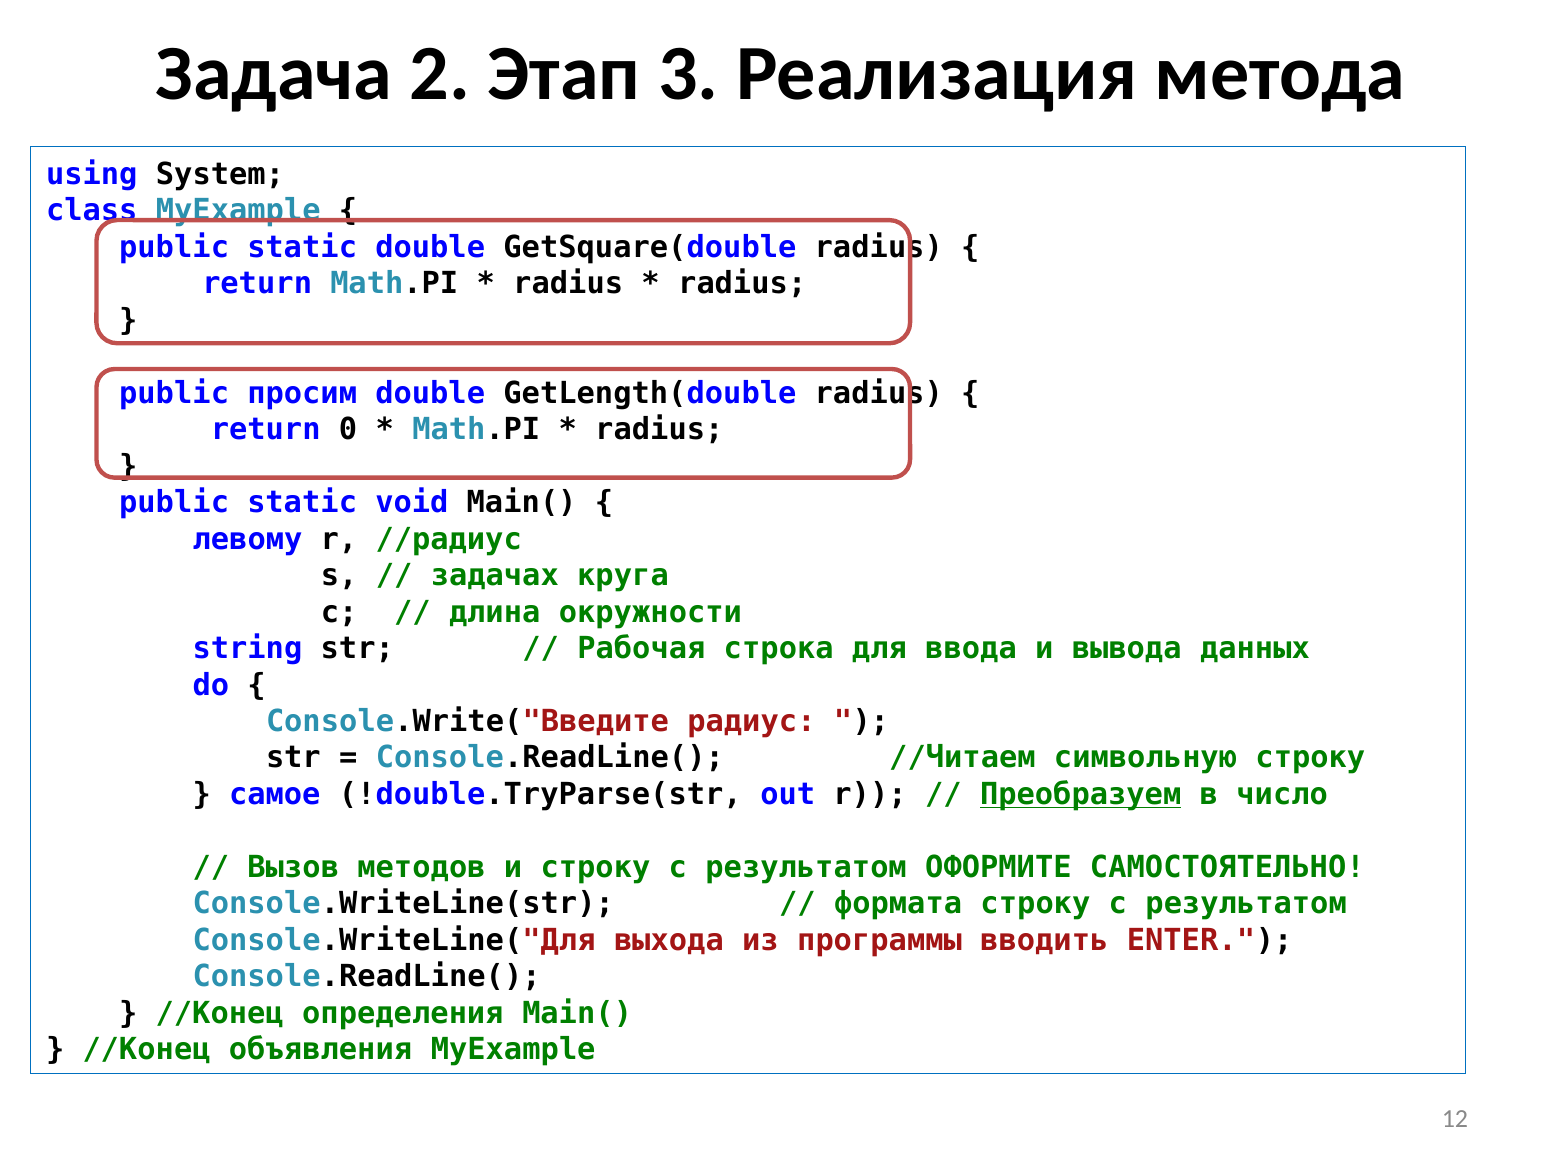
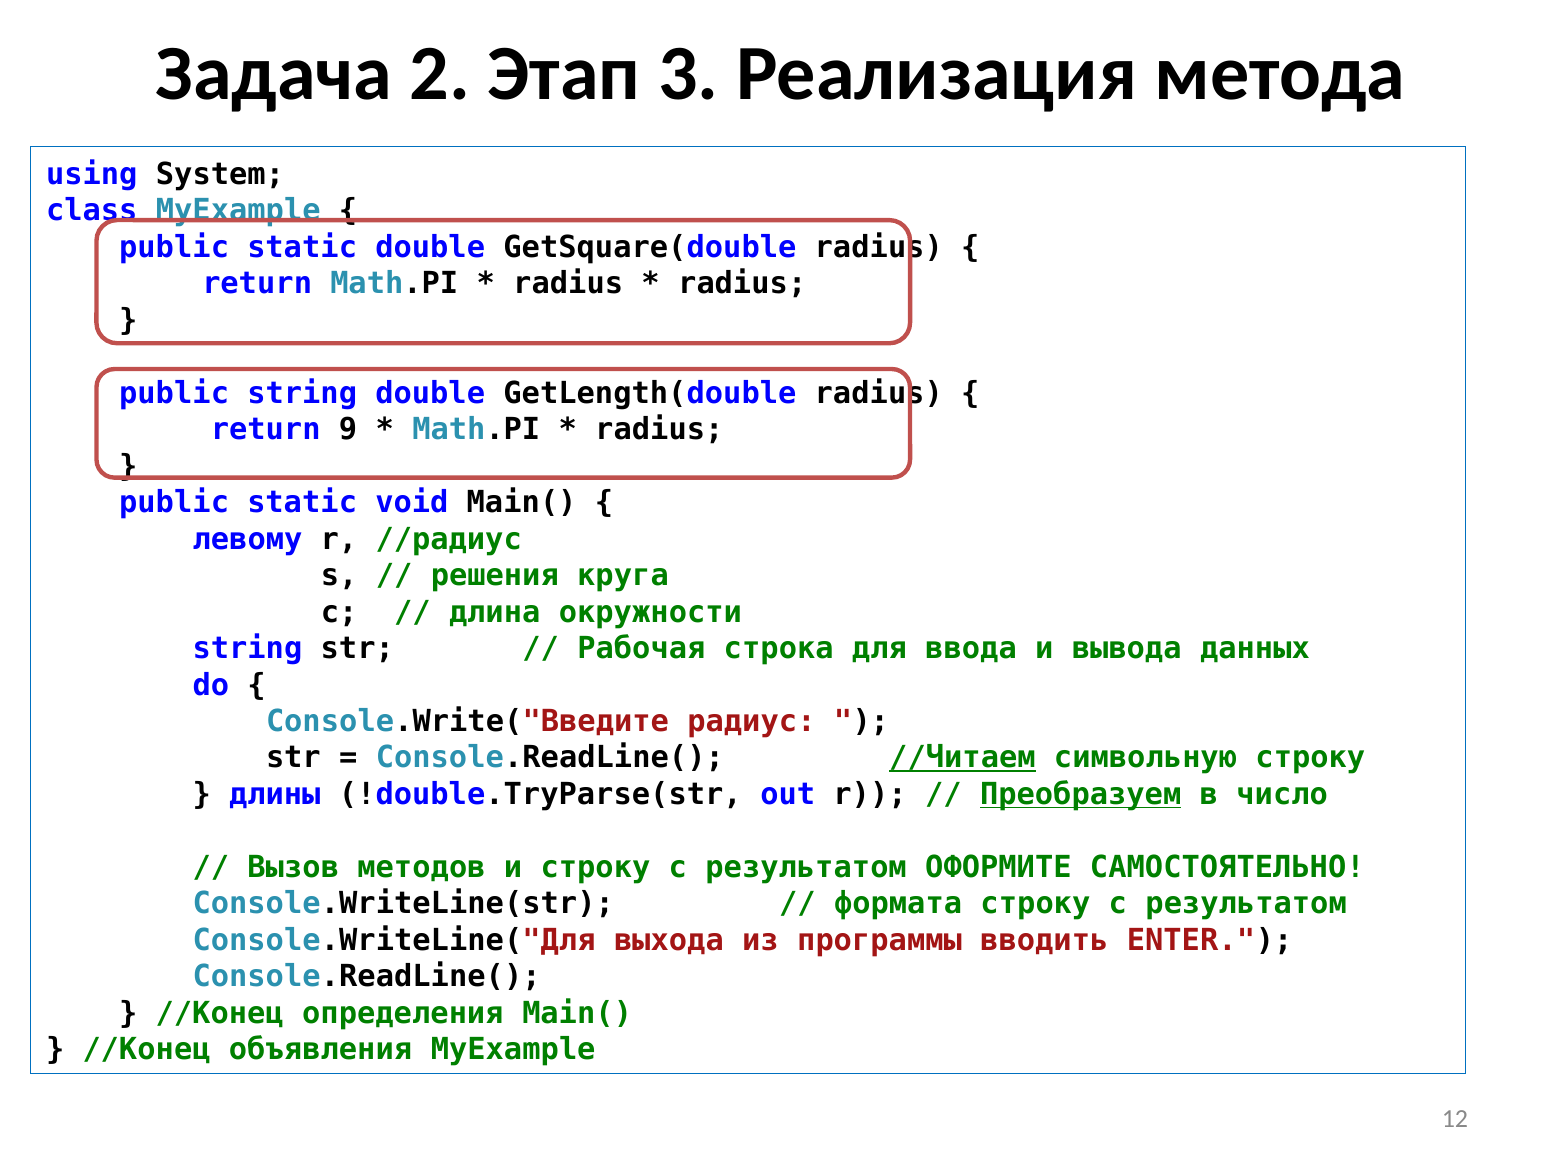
public просим: просим -> string
0: 0 -> 9
задачах: задачах -> решения
//Читаем underline: none -> present
самое: самое -> длины
